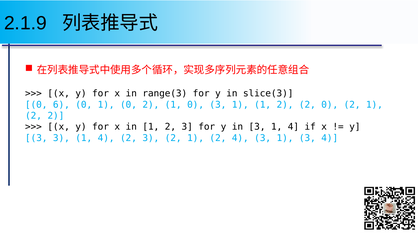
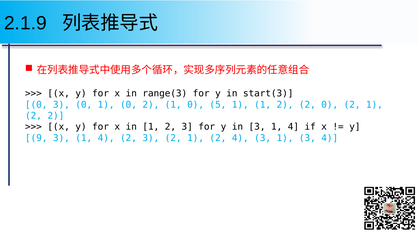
slice(3: slice(3 -> start(3
0 6: 6 -> 3
0 3: 3 -> 5
3 at (36, 138): 3 -> 9
